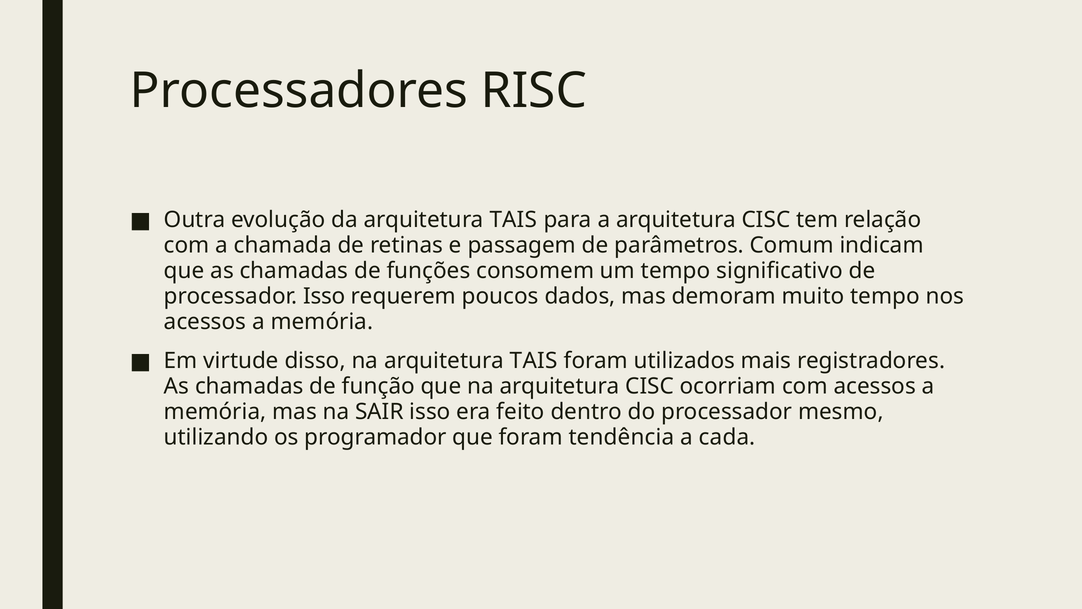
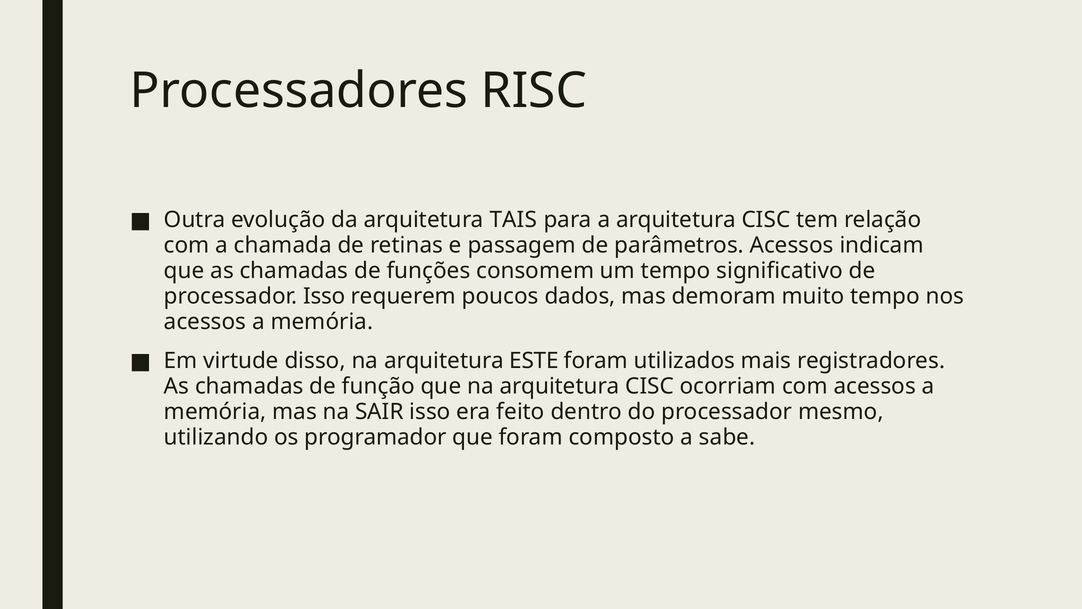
parâmetros Comum: Comum -> Acessos
na arquitetura TAIS: TAIS -> ESTE
tendência: tendência -> composto
cada: cada -> sabe
